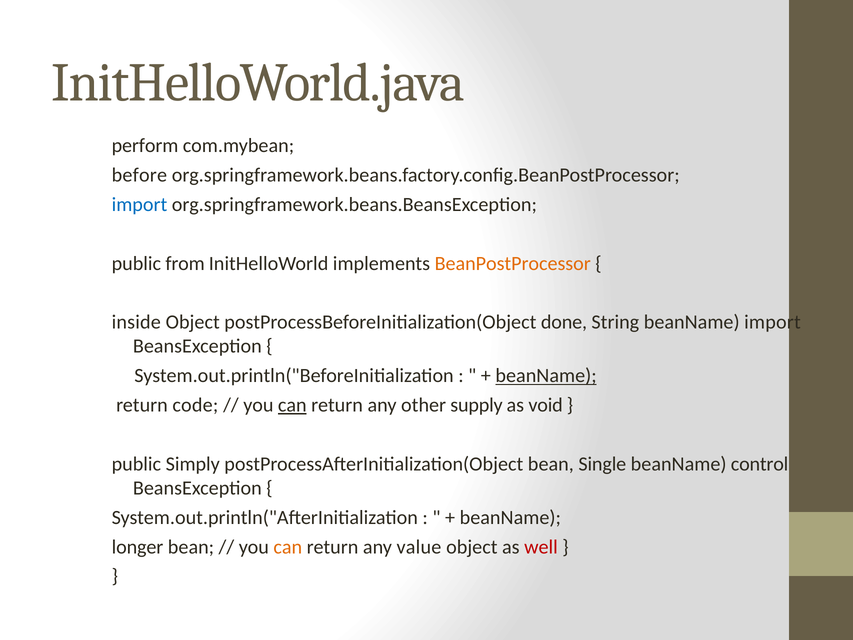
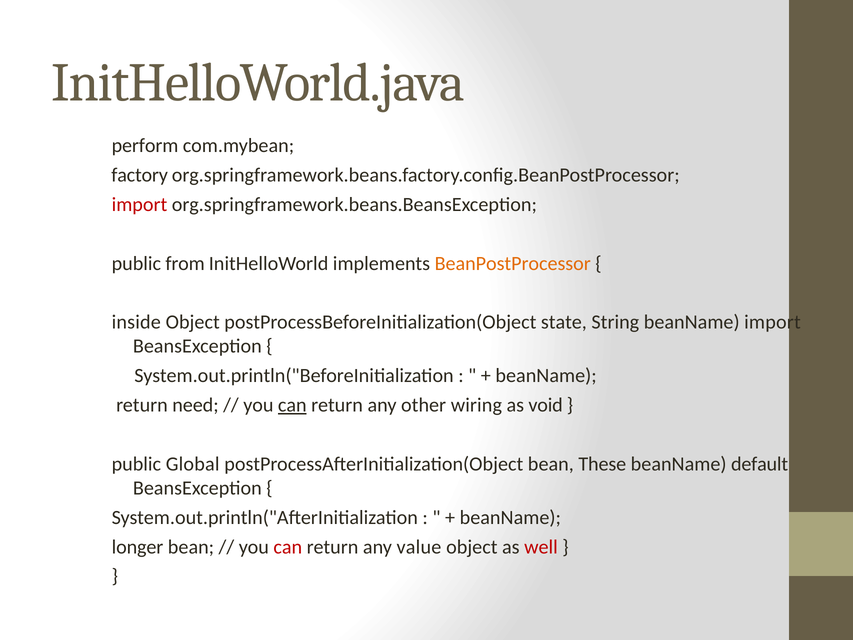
before: before -> factory
import at (139, 204) colour: blue -> red
done: done -> state
beanName at (546, 376) underline: present -> none
code: code -> need
supply: supply -> wiring
Simply: Simply -> Global
Single: Single -> These
control: control -> default
can at (288, 547) colour: orange -> red
